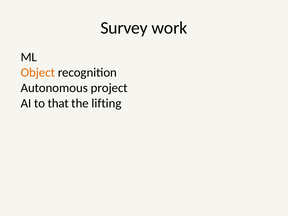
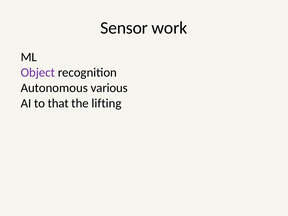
Survey: Survey -> Sensor
Object colour: orange -> purple
project: project -> various
